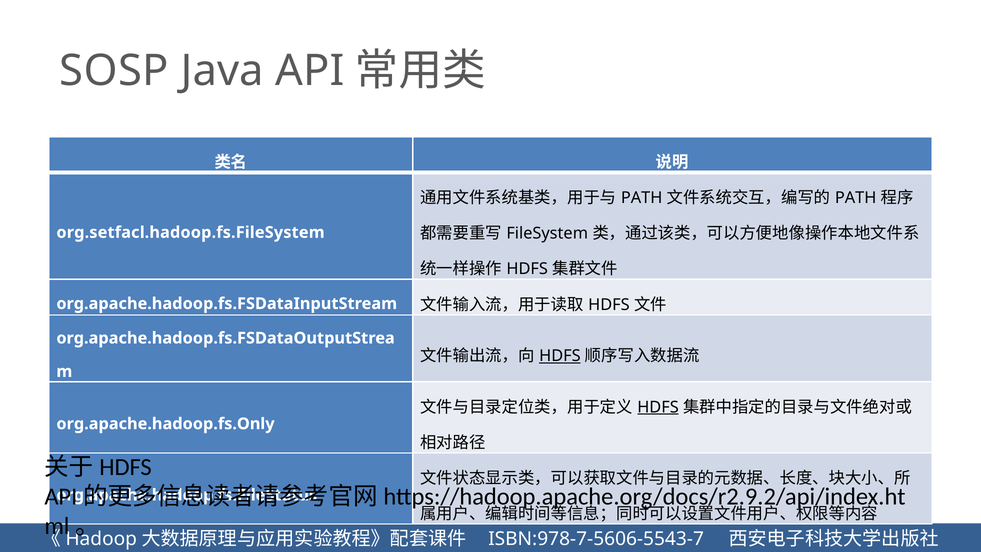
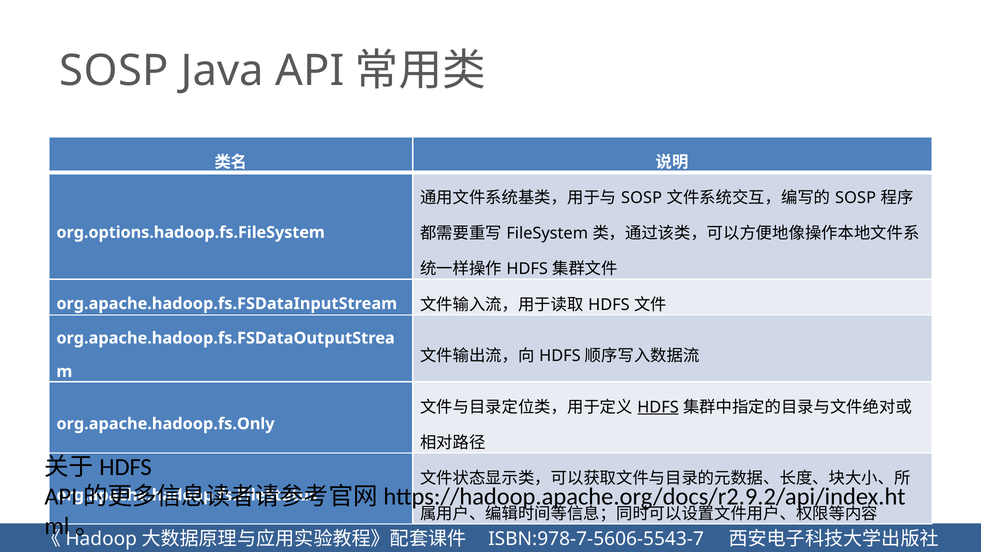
PATH at (642, 198): PATH -> SOSP
PATH at (856, 198): PATH -> SOSP
org.setfacl.hadoop.fs.FileSystem: org.setfacl.hadoop.fs.FileSystem -> org.options.hadoop.fs.FileSystem
HDFS at (560, 356) underline: present -> none
